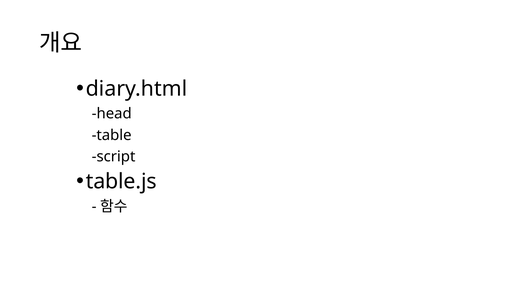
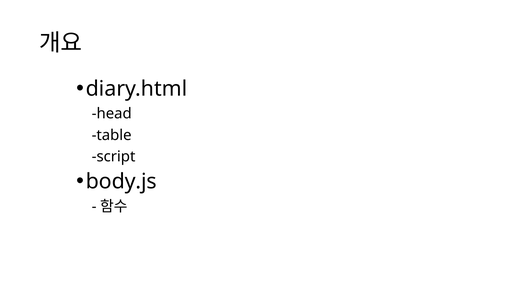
table.js: table.js -> body.js
